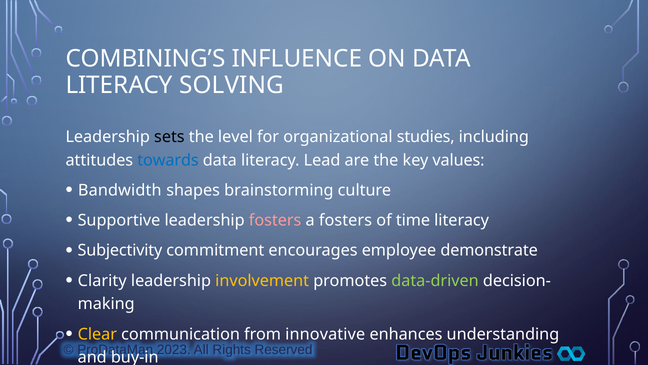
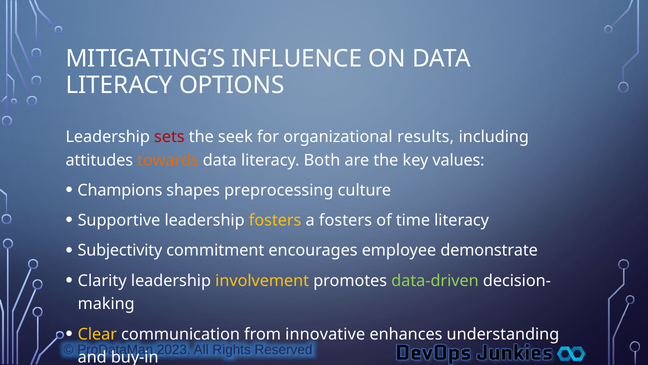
COMBINING’S: COMBINING’S -> MITIGATING’S
SOLVING: SOLVING -> OPTIONS
sets colour: black -> red
level: level -> seek
studies: studies -> results
towards colour: blue -> orange
Lead: Lead -> Both
Bandwidth: Bandwidth -> Champions
brainstorming: brainstorming -> preprocessing
fosters at (275, 220) colour: pink -> yellow
